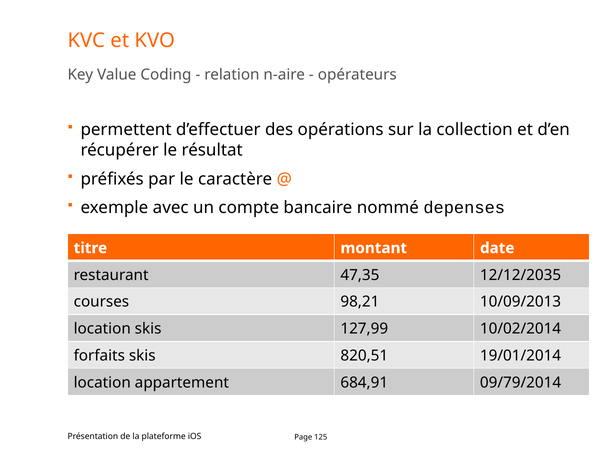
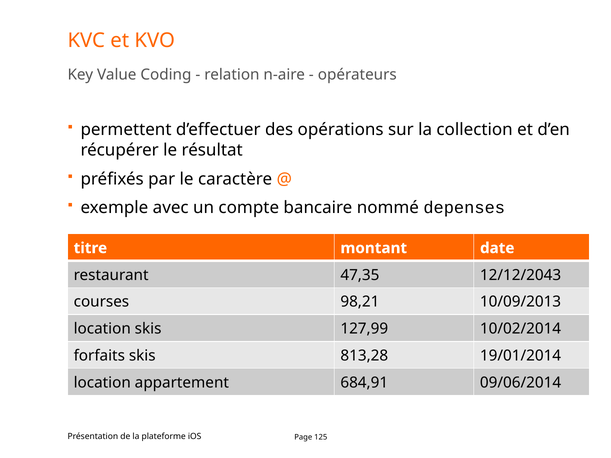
12/12/2035: 12/12/2035 -> 12/12/2043
820,51: 820,51 -> 813,28
09/79/2014: 09/79/2014 -> 09/06/2014
